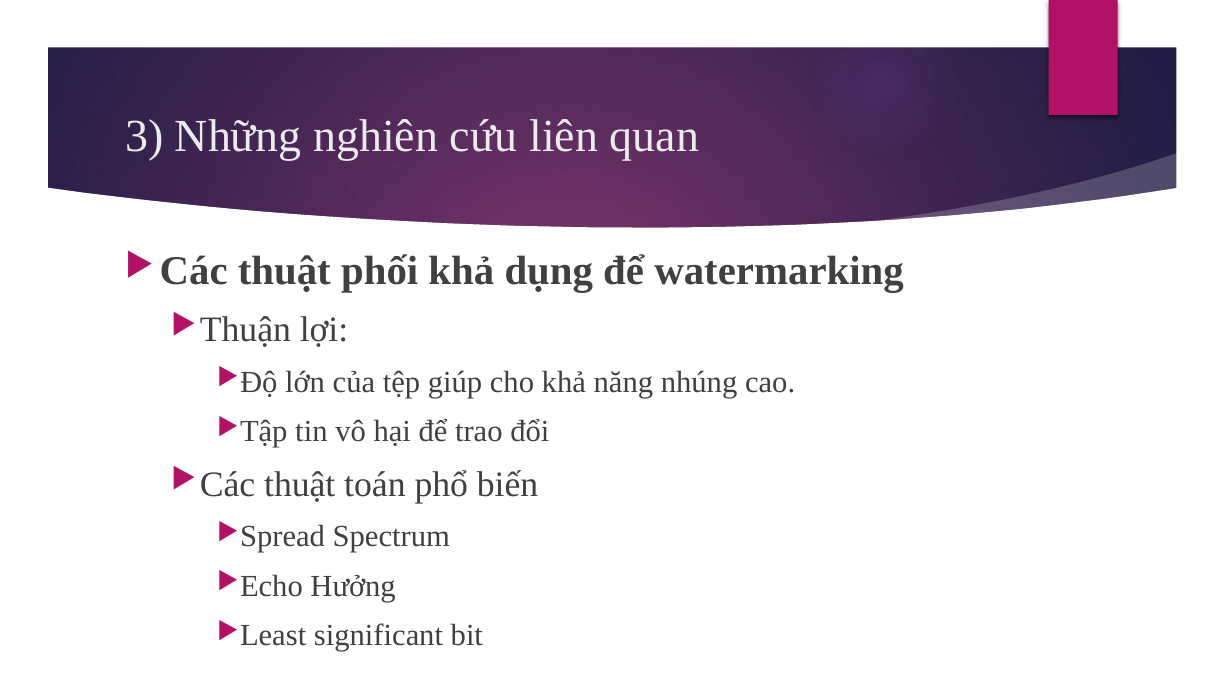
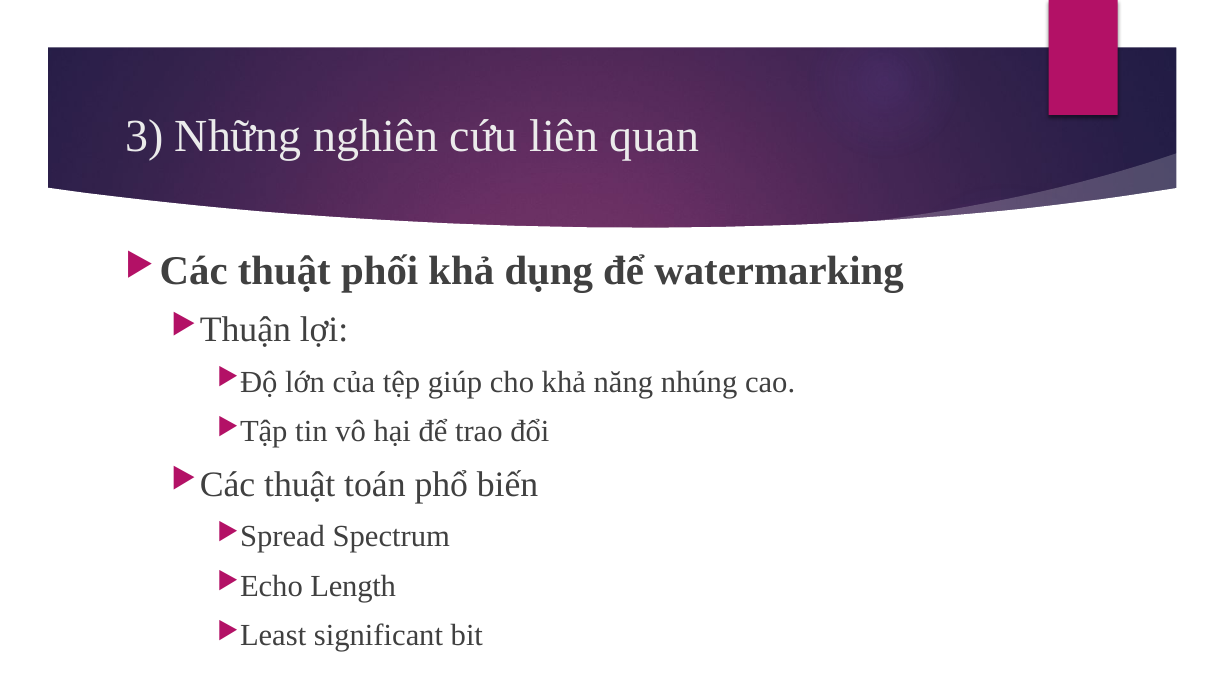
Hưởng: Hưởng -> Length
